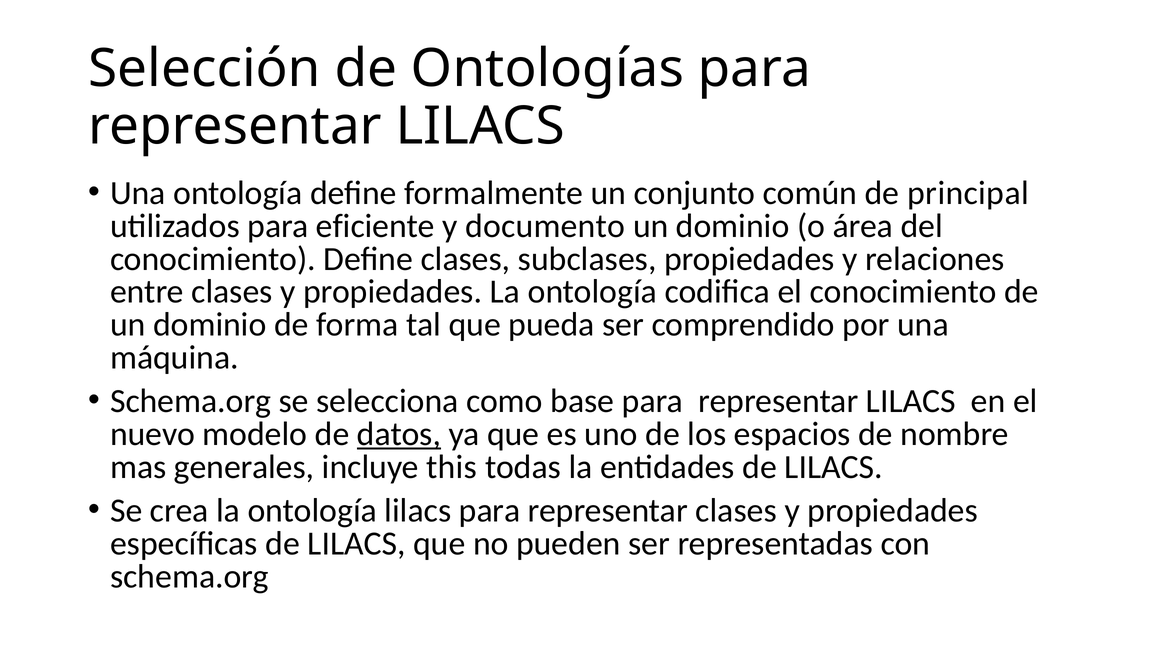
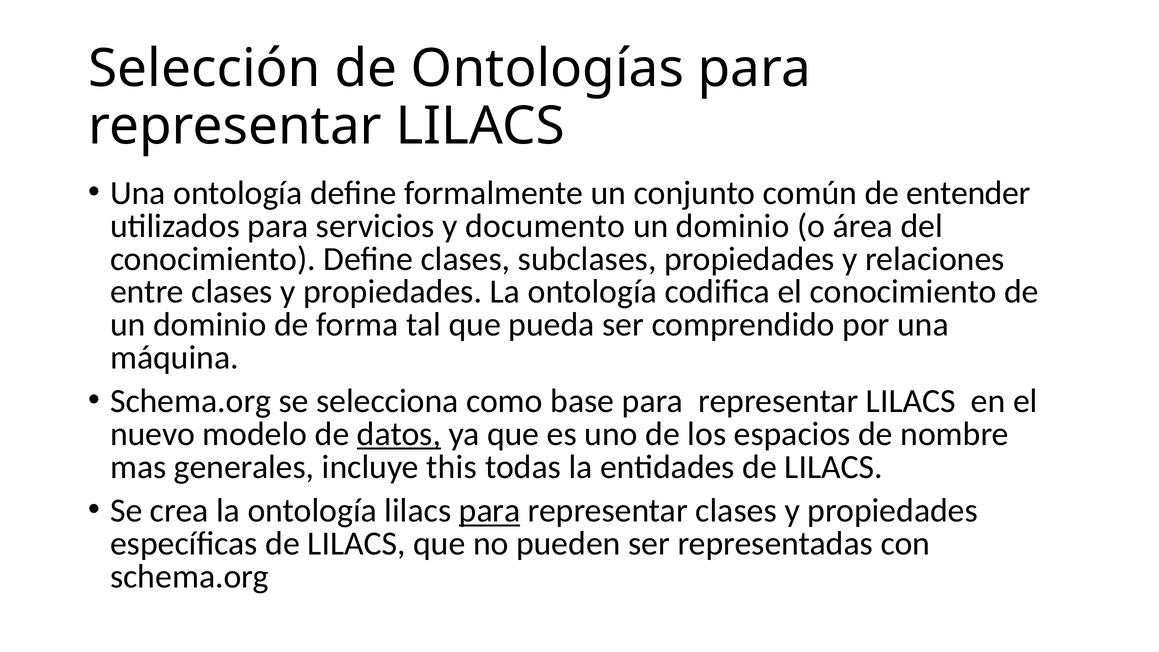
principal: principal -> entender
eficiente: eficiente -> servicios
para at (490, 511) underline: none -> present
